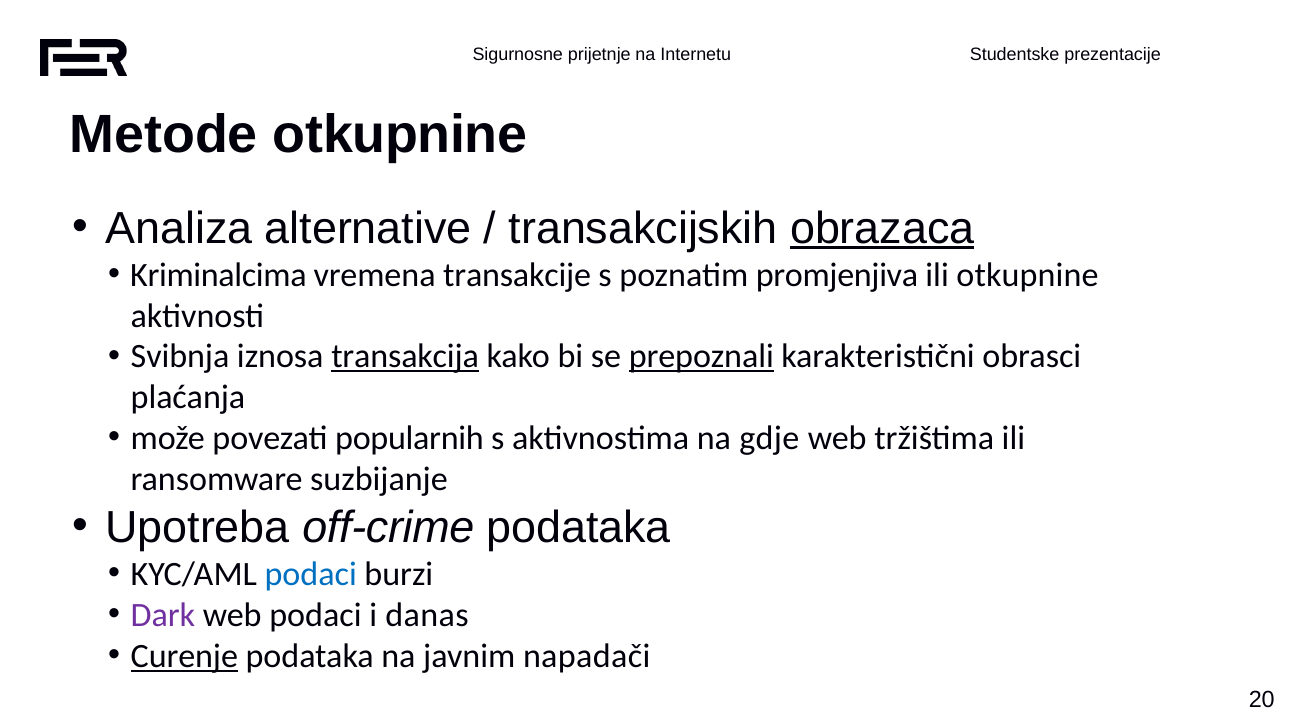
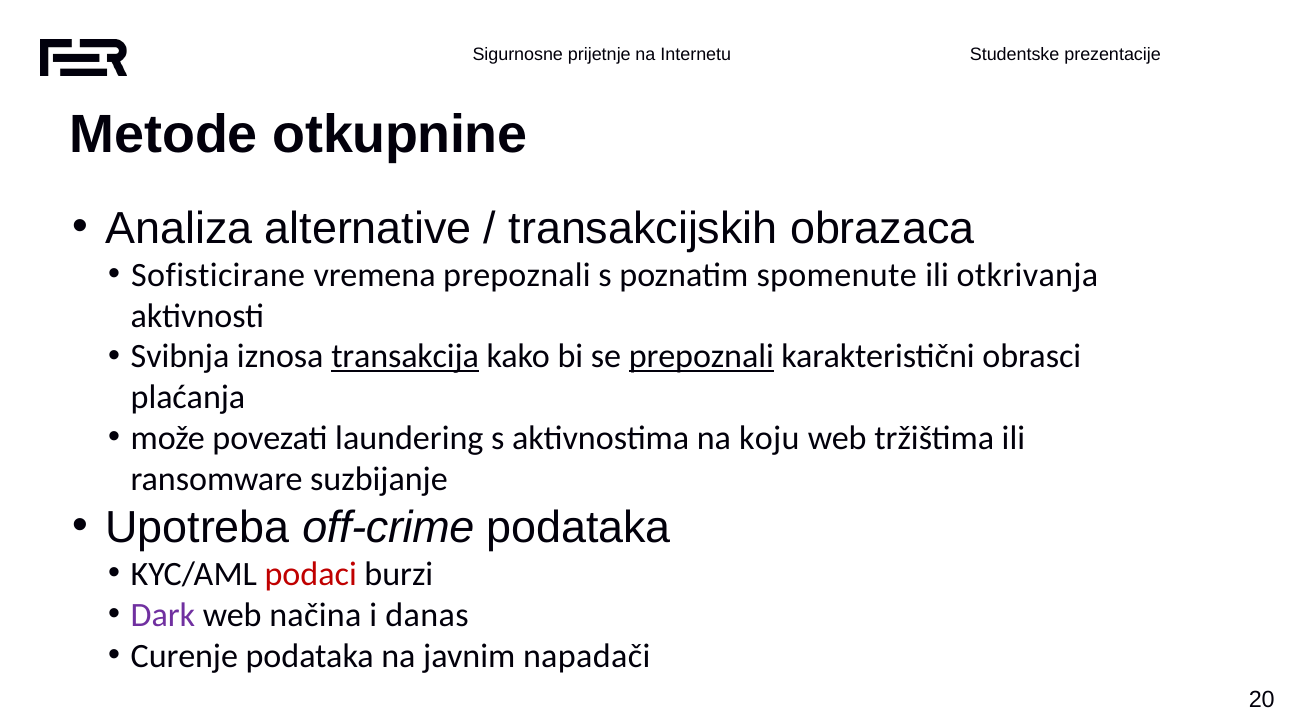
obrazaca underline: present -> none
Kriminalcima: Kriminalcima -> Sofisticirane
vremena transakcije: transakcije -> prepoznali
promjenjiva: promjenjiva -> spomenute
ili otkupnine: otkupnine -> otkrivanja
popularnih: popularnih -> laundering
gdje: gdje -> koju
podaci at (311, 574) colour: blue -> red
web podaci: podaci -> načina
Curenje underline: present -> none
